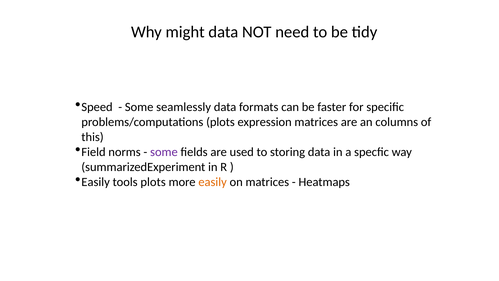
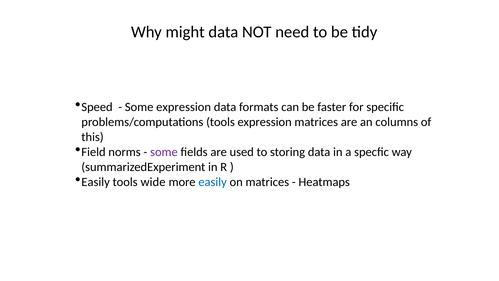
Some seamlessly: seamlessly -> expression
problems/computations plots: plots -> tools
tools plots: plots -> wide
easily at (213, 182) colour: orange -> blue
